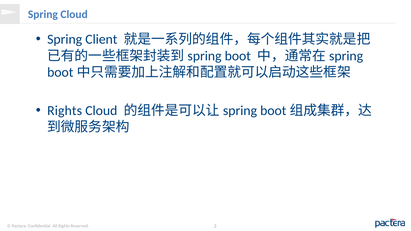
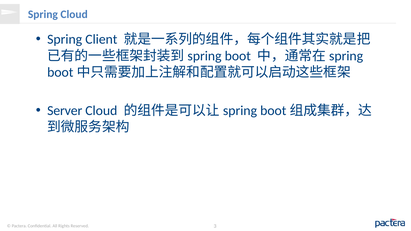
Rights at (65, 111): Rights -> Server
